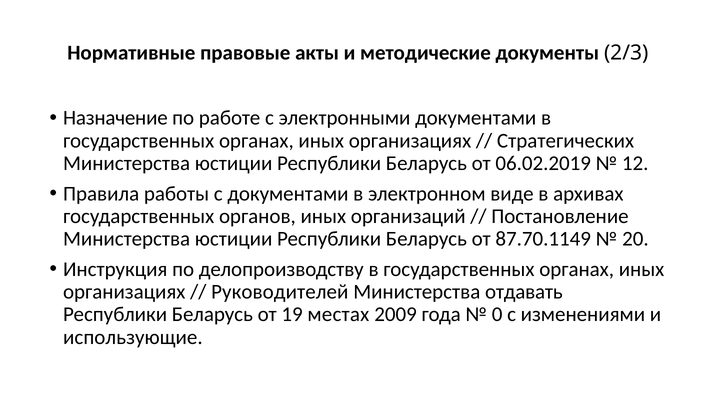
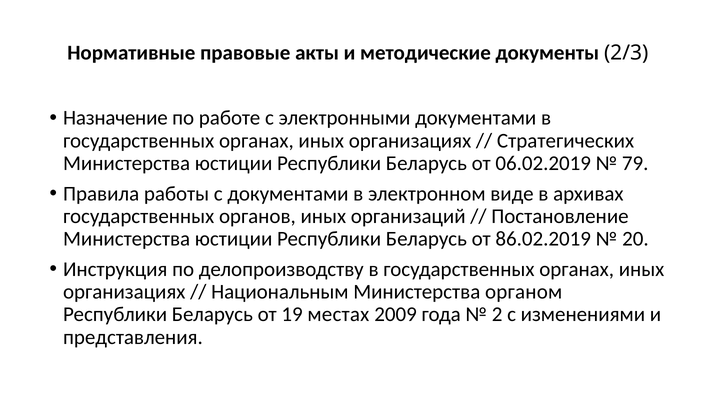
12: 12 -> 79
87.70.1149: 87.70.1149 -> 86.02.2019
Руководителей: Руководителей -> Национальным
отдавать: отдавать -> органом
0: 0 -> 2
использующие: использующие -> представления
